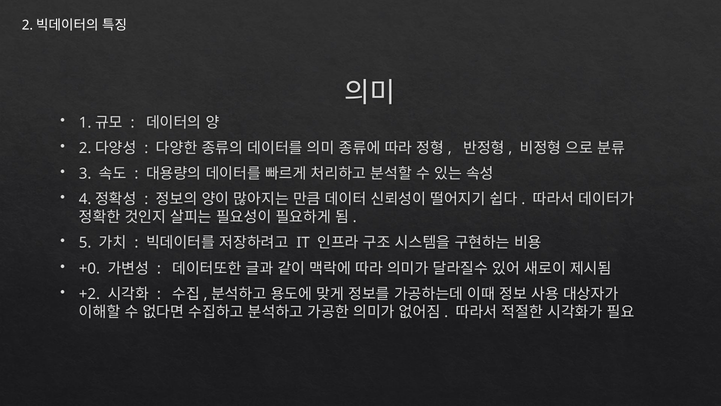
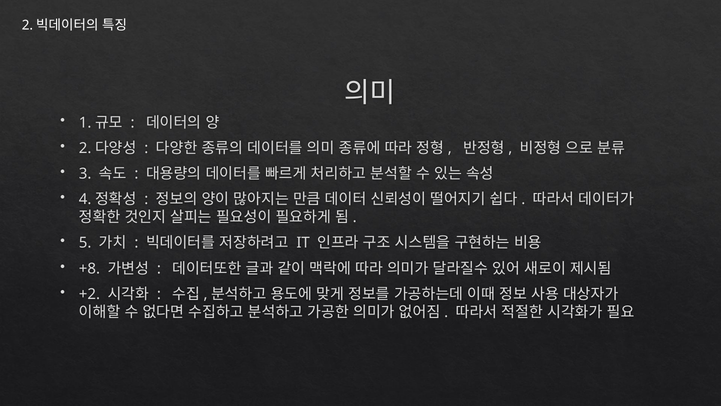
+0: +0 -> +8
